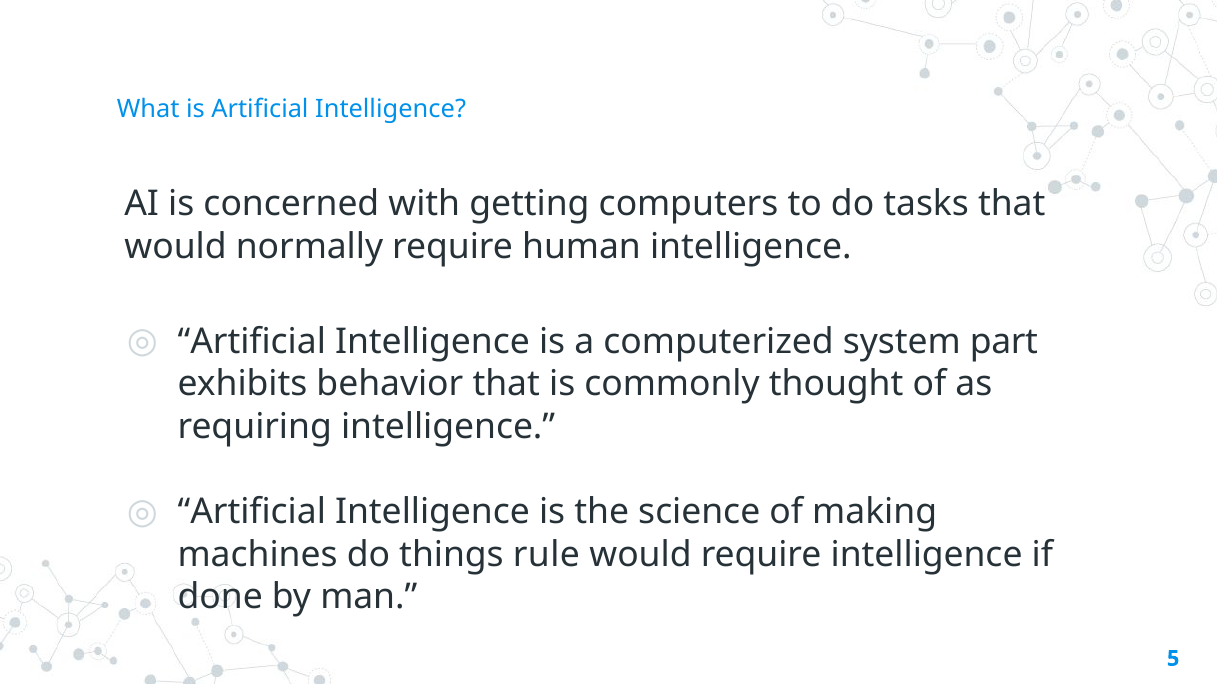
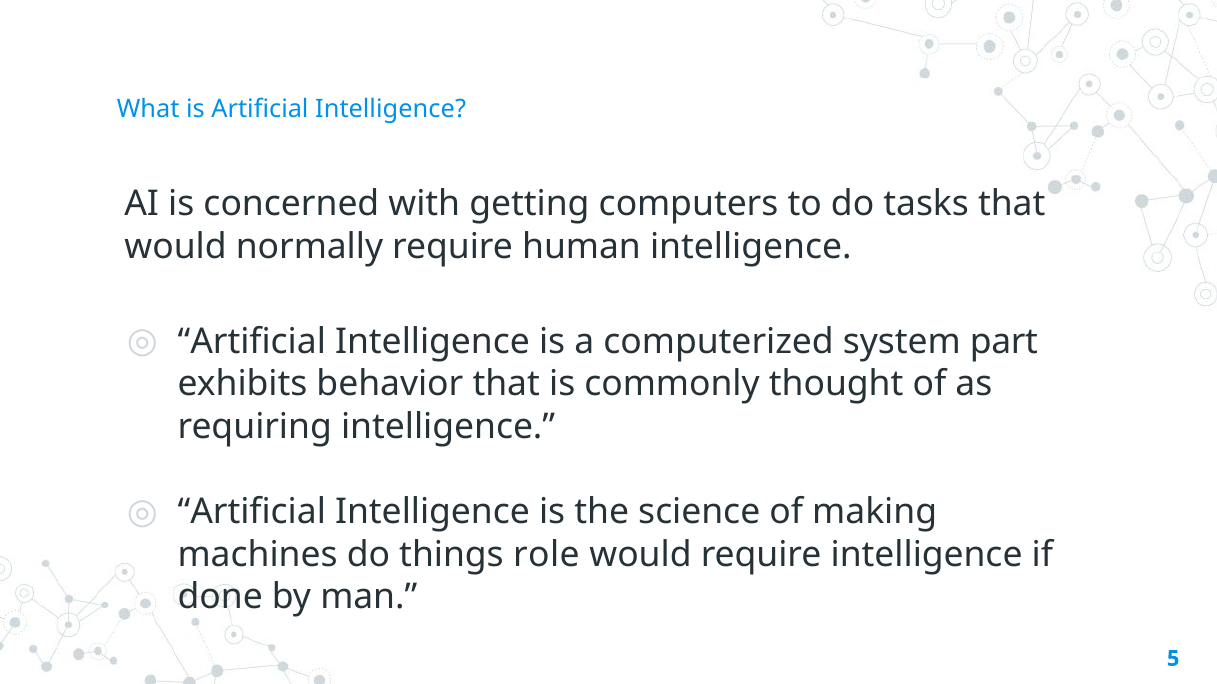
rule: rule -> role
